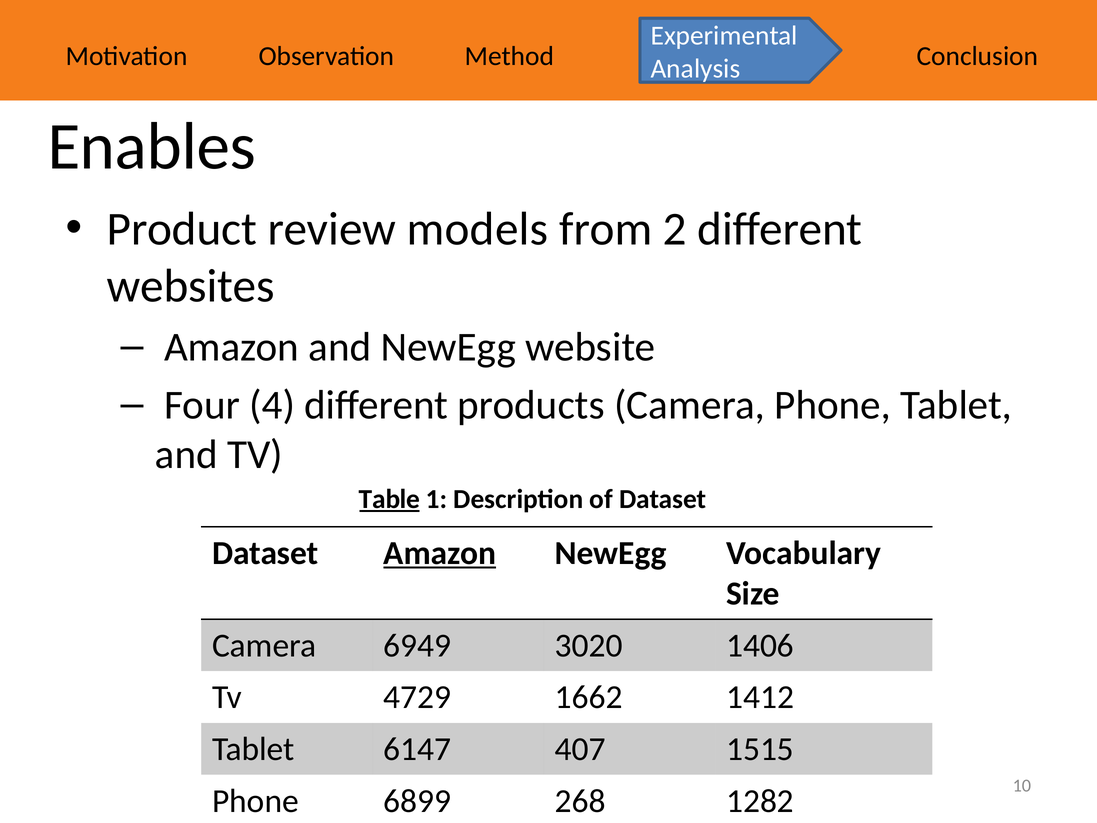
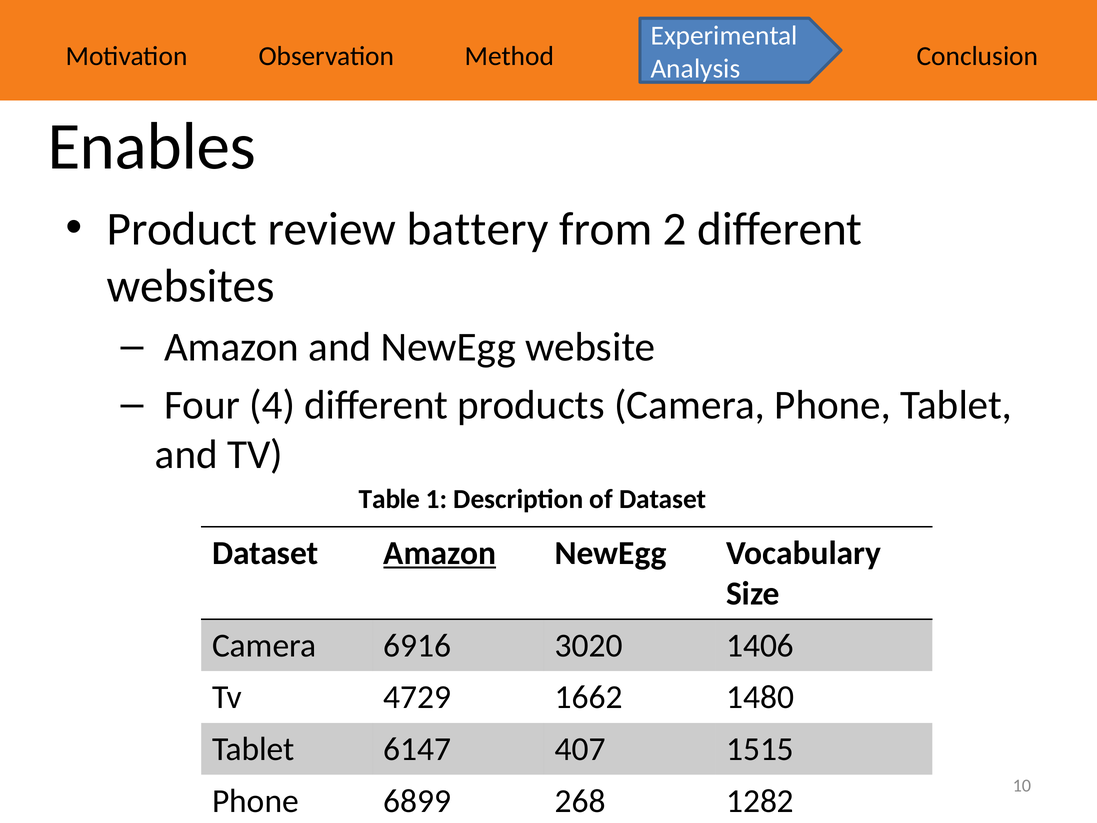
models: models -> battery
Table underline: present -> none
6949: 6949 -> 6916
1412: 1412 -> 1480
